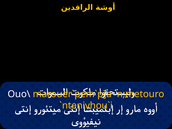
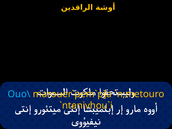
Ouo\ colour: white -> light blue
